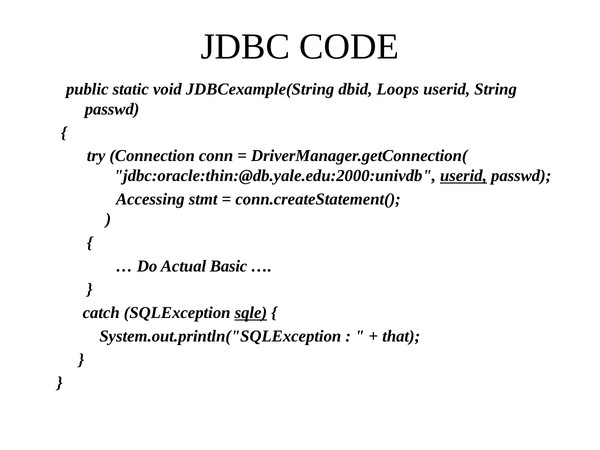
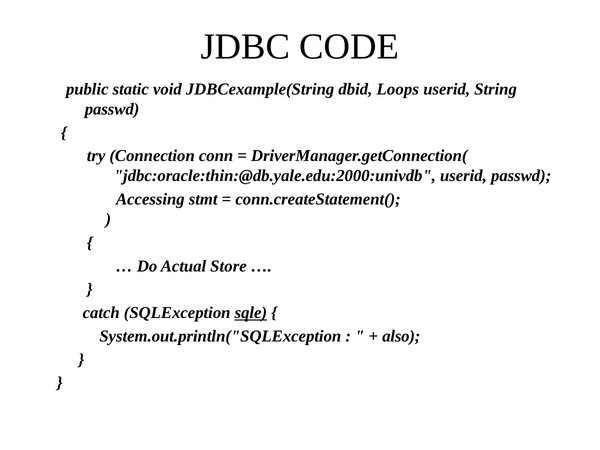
userid at (463, 176) underline: present -> none
Basic: Basic -> Store
that: that -> also
